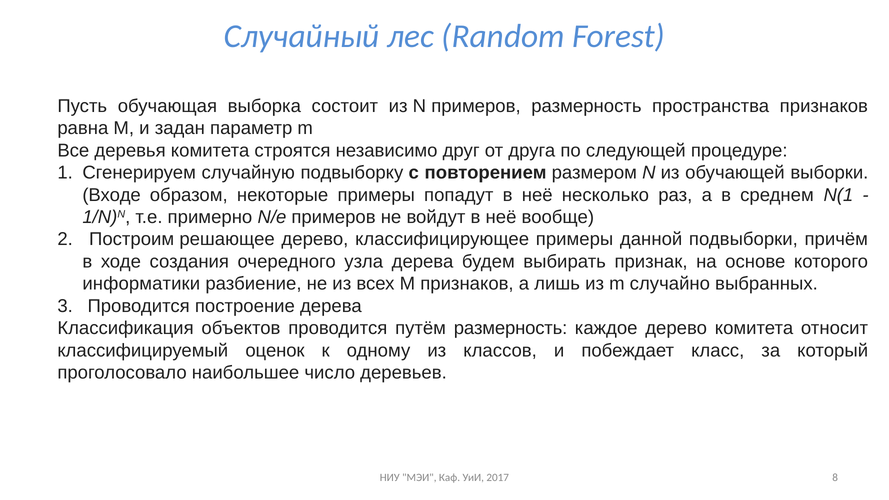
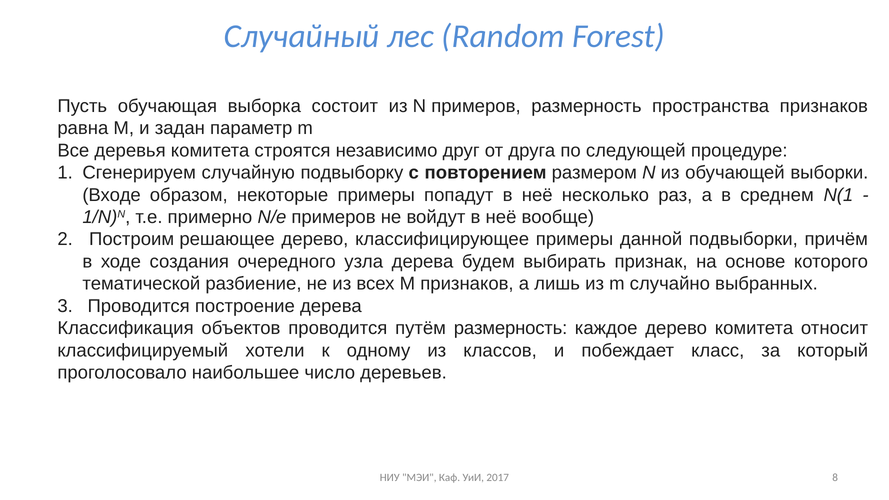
информатики: информатики -> тематической
оценок: оценок -> хотели
